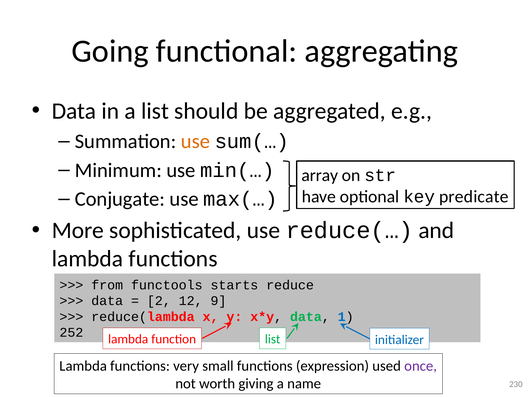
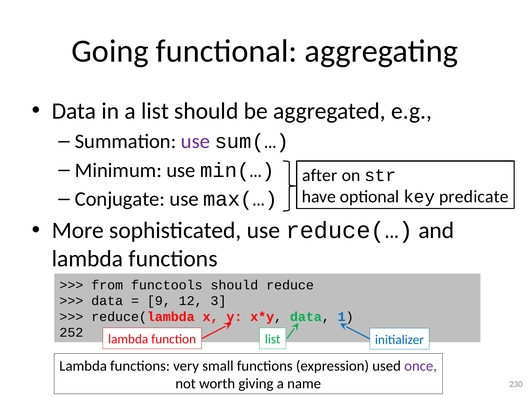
use at (195, 142) colour: orange -> purple
array: array -> after
functools starts: starts -> should
2: 2 -> 9
9: 9 -> 3
